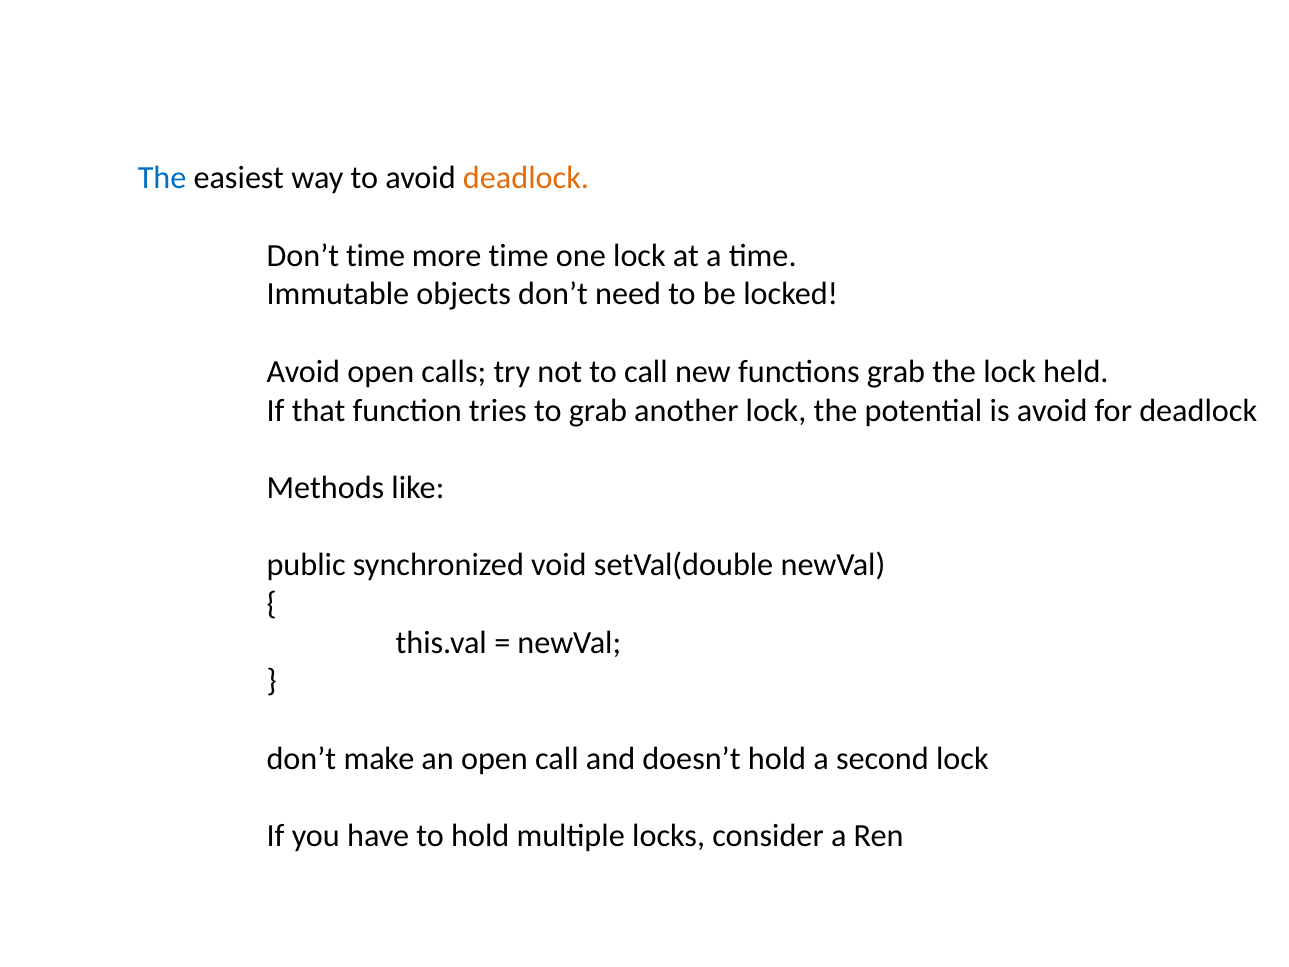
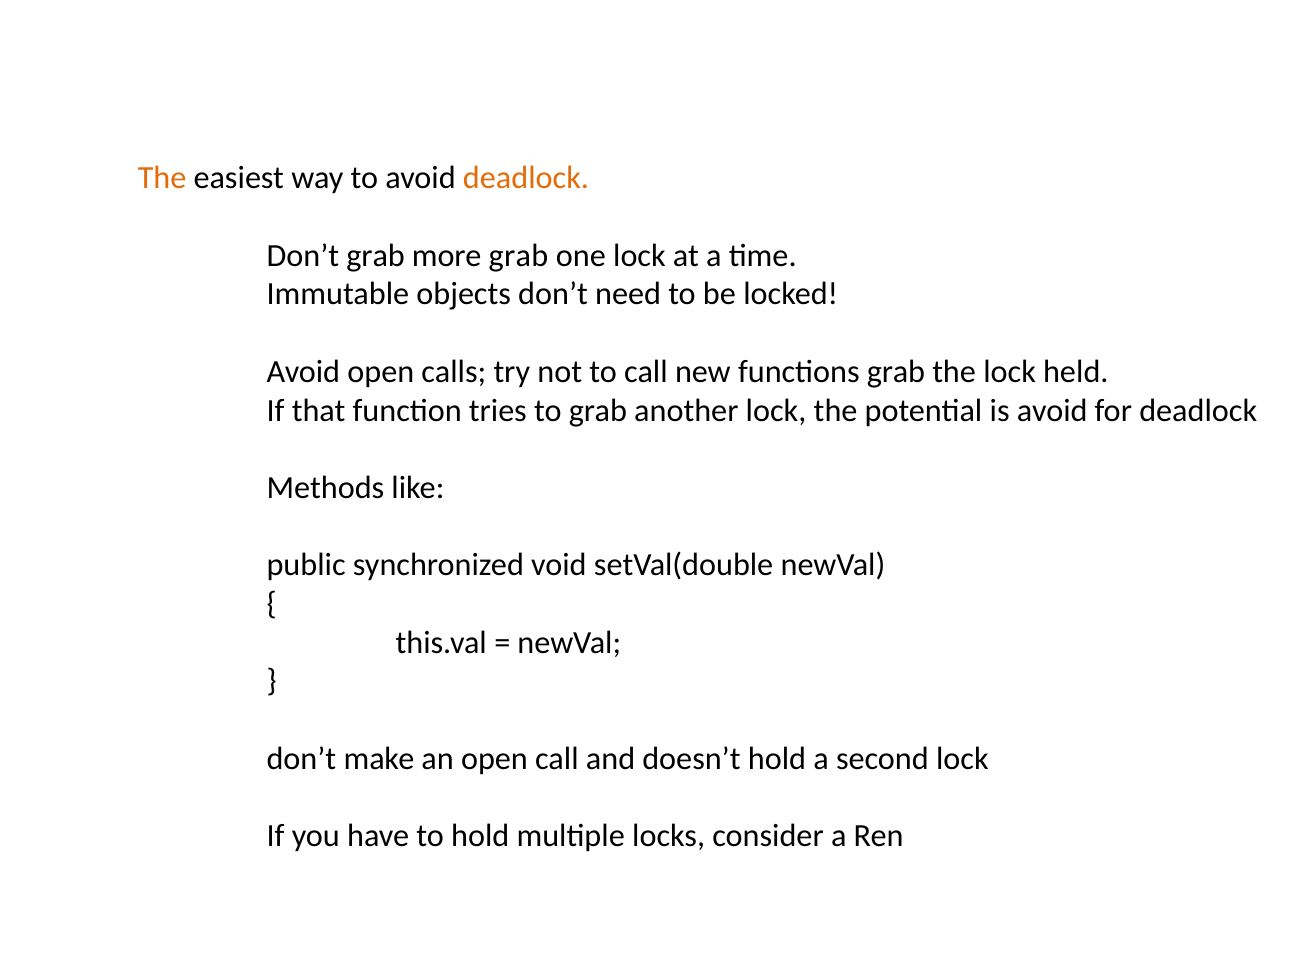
The at (162, 178) colour: blue -> orange
Don’t time: time -> grab
more time: time -> grab
